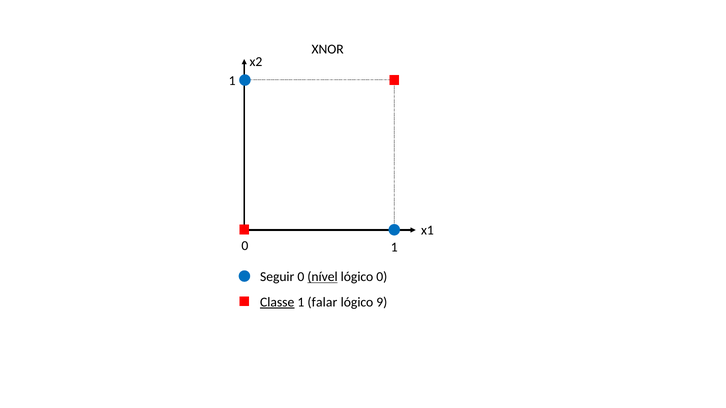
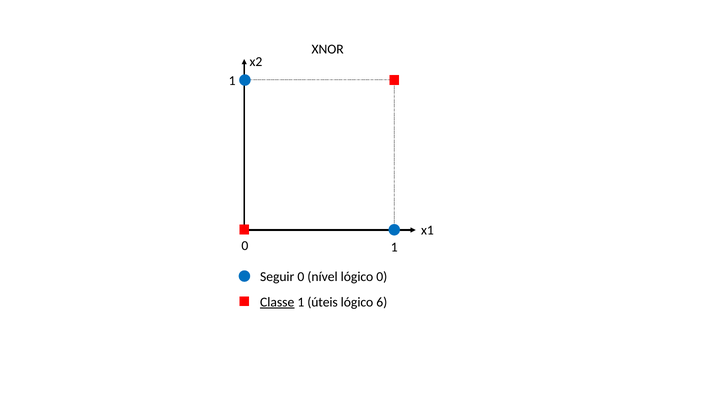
nível underline: present -> none
falar: falar -> úteis
9: 9 -> 6
